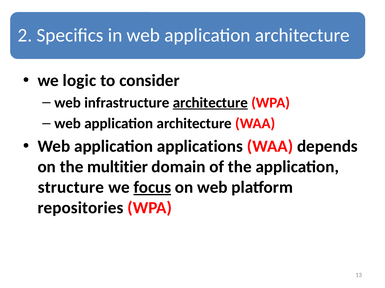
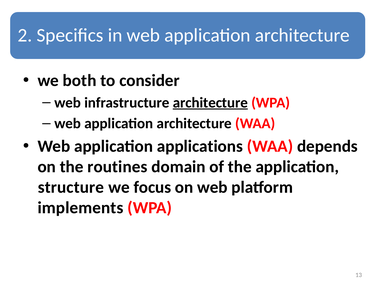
logic: logic -> both
multitier: multitier -> routines
focus underline: present -> none
repositories: repositories -> implements
